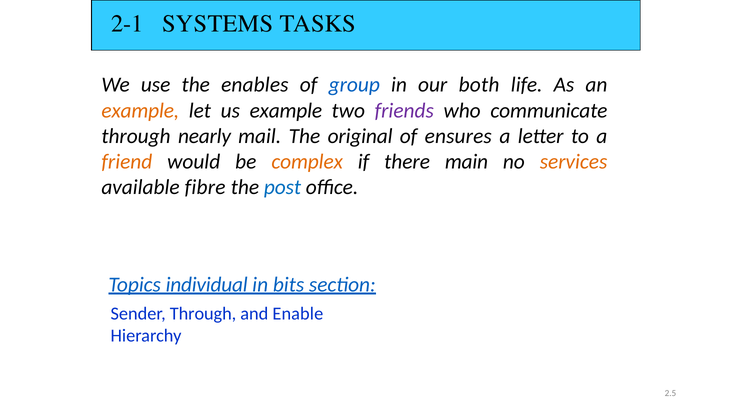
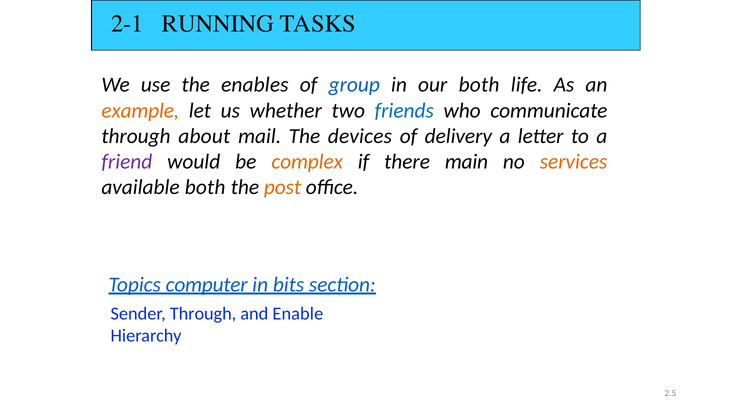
SYSTEMS: SYSTEMS -> RUNNING
us example: example -> whether
friends colour: purple -> blue
nearly: nearly -> about
original: original -> devices
ensures: ensures -> delivery
friend colour: orange -> purple
available fibre: fibre -> both
post colour: blue -> orange
individual: individual -> computer
